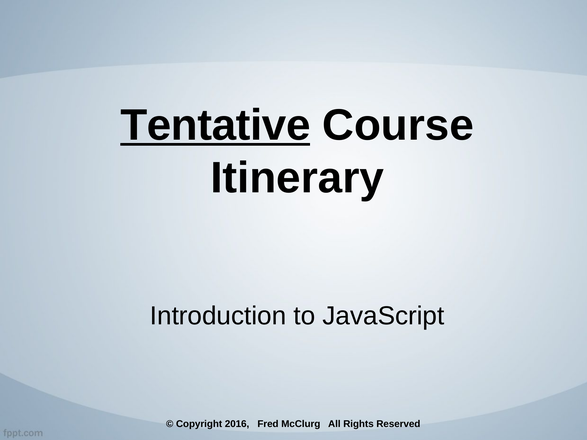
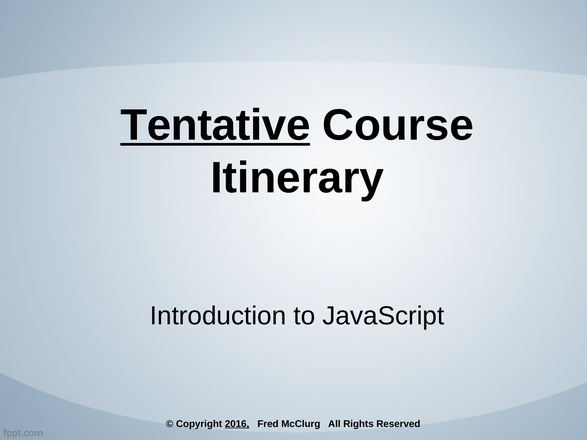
2016 underline: none -> present
